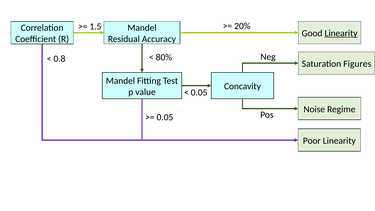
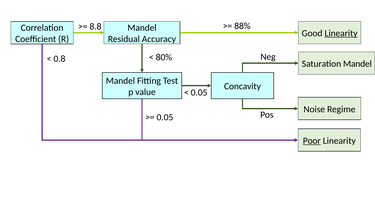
20%: 20% -> 88%
1.5: 1.5 -> 8.8
Saturation Figures: Figures -> Mandel
Poor underline: none -> present
